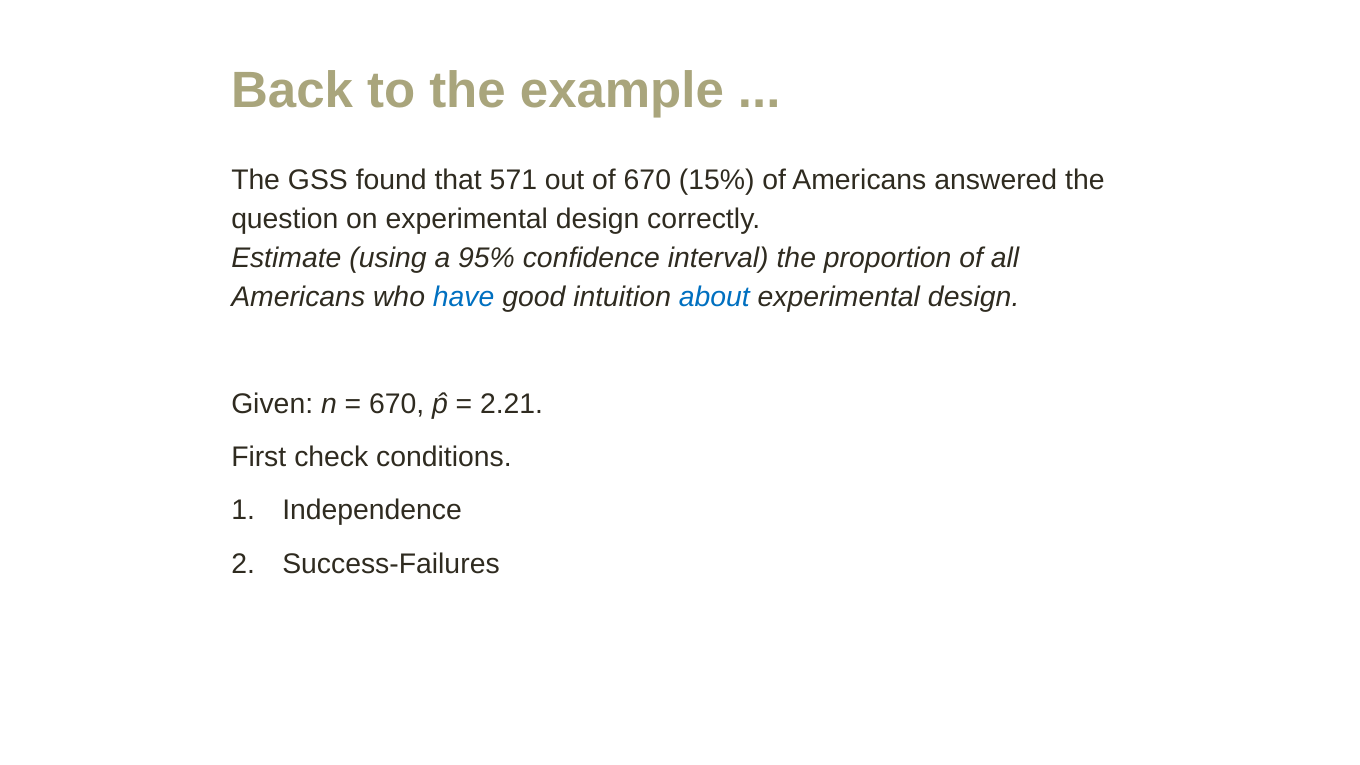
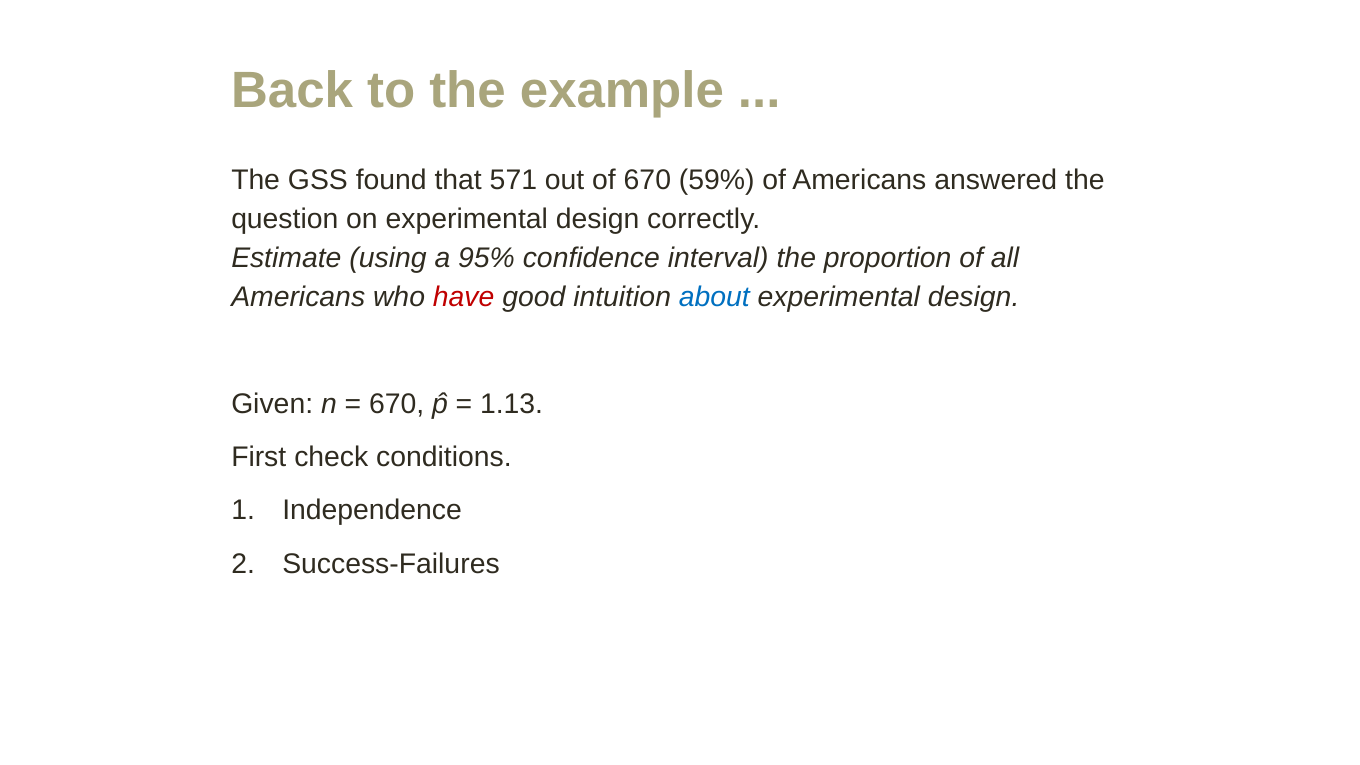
15%: 15% -> 59%
have colour: blue -> red
2.21: 2.21 -> 1.13
